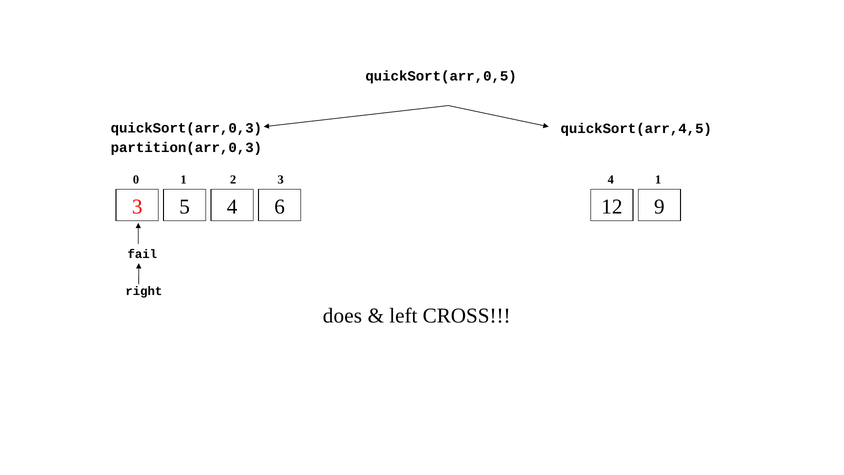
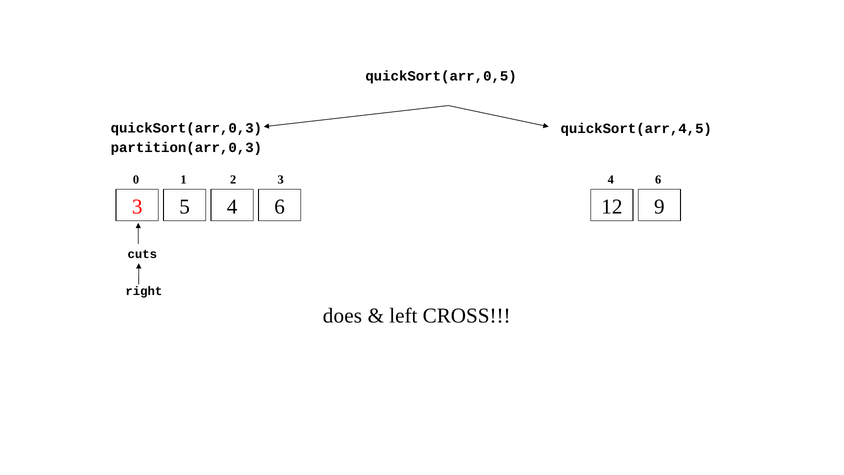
1 at (658, 180): 1 -> 6
fail: fail -> cuts
